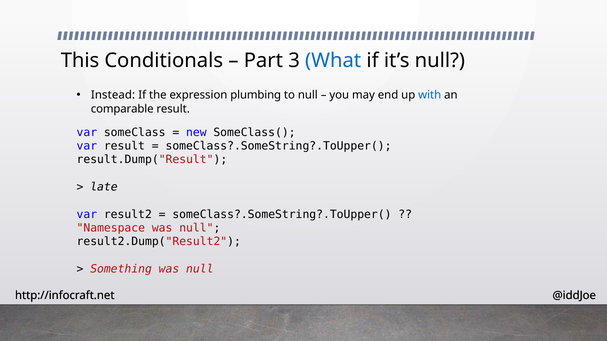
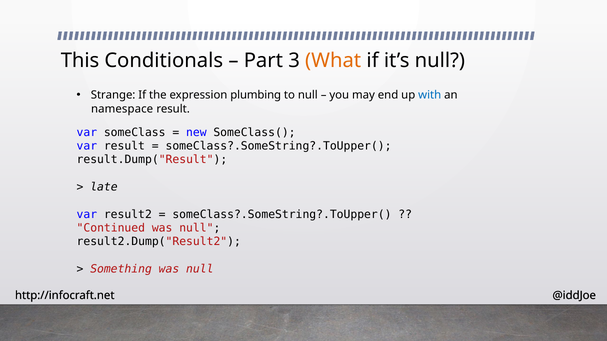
What colour: blue -> orange
Instead: Instead -> Strange
comparable: comparable -> namespace
Namespace: Namespace -> Continued
